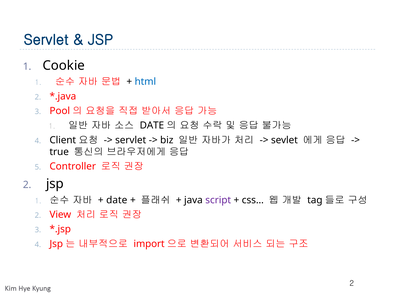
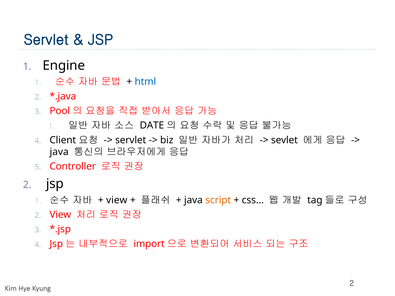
Cookie: Cookie -> Engine
true at (59, 152): true -> java
date at (117, 200): date -> view
script colour: purple -> orange
